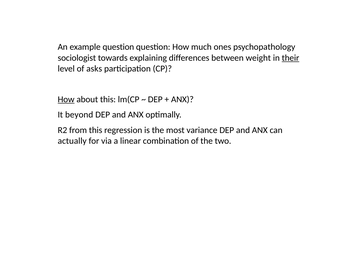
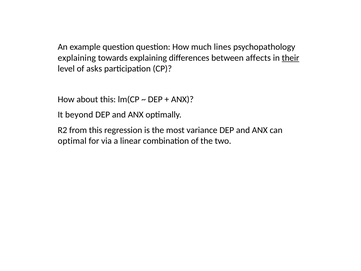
ones: ones -> lines
sociologist at (77, 58): sociologist -> explaining
weight: weight -> affects
How at (66, 99) underline: present -> none
actually: actually -> optimal
